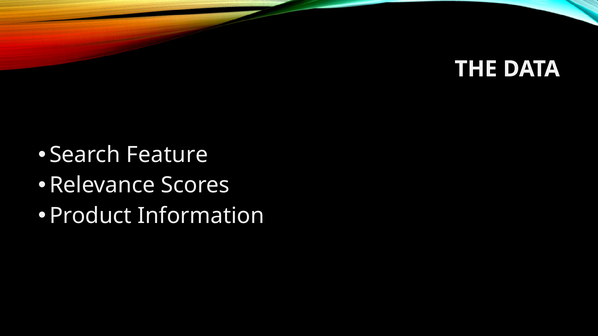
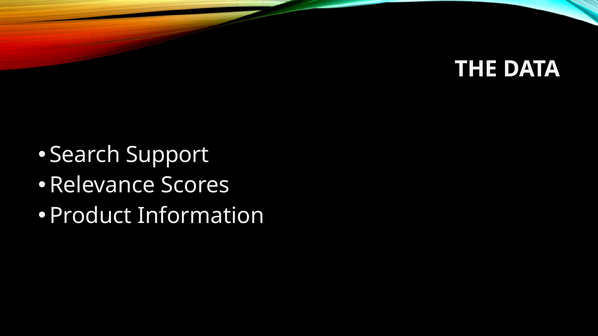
Feature: Feature -> Support
